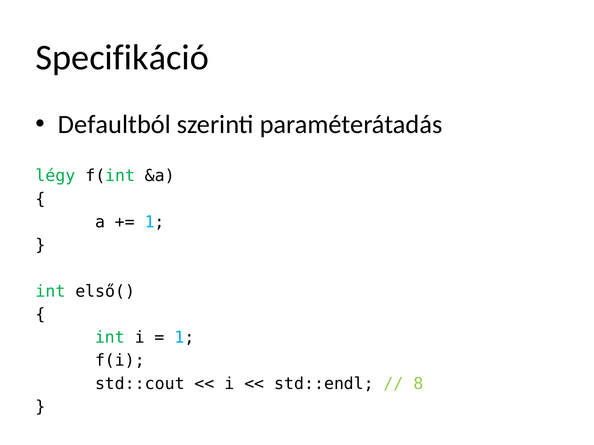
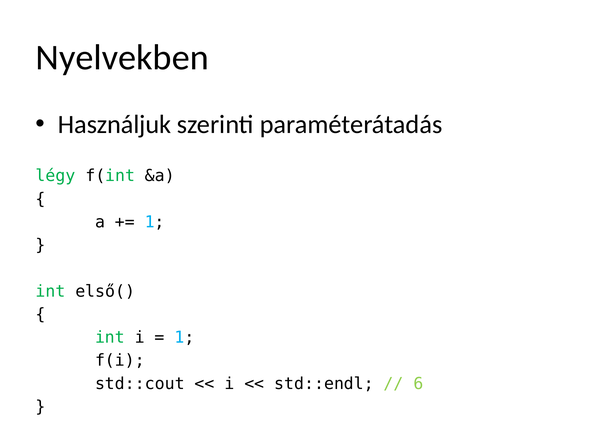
Specifikáció: Specifikáció -> Nyelvekben
Defaultból: Defaultból -> Használjuk
8: 8 -> 6
